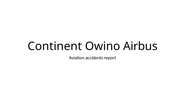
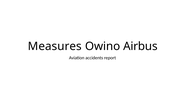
Continent: Continent -> Measures
